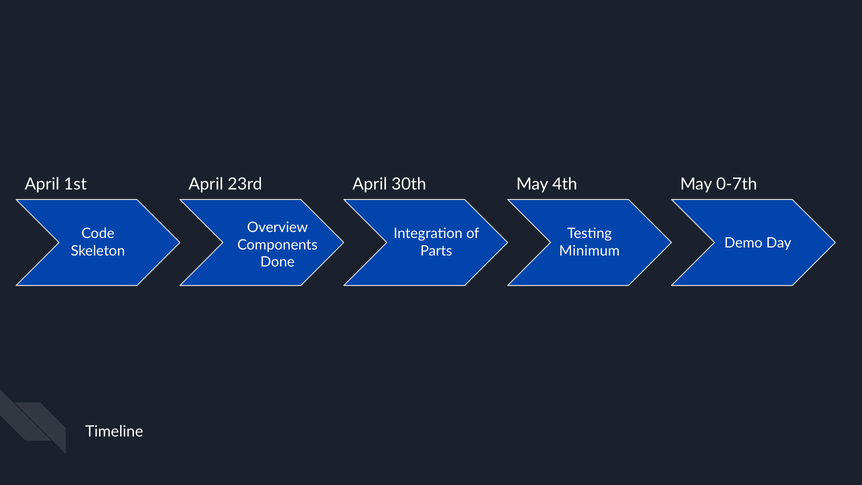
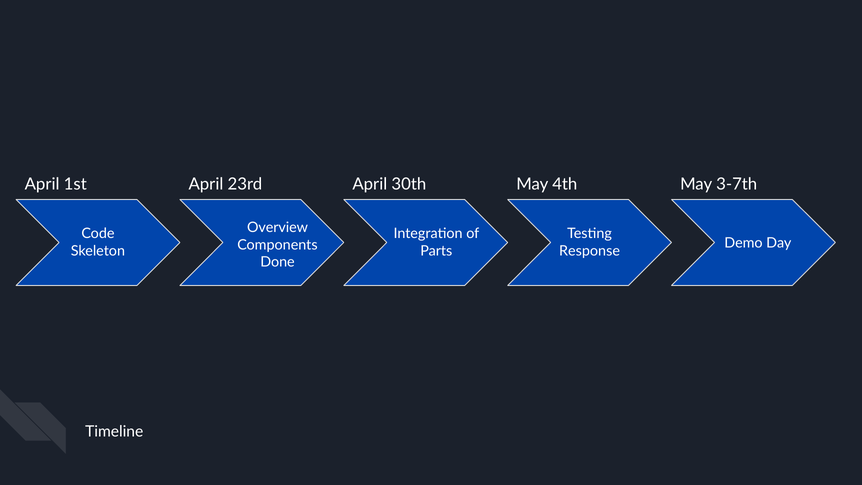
0-7th: 0-7th -> 3-7th
Minimum: Minimum -> Response
